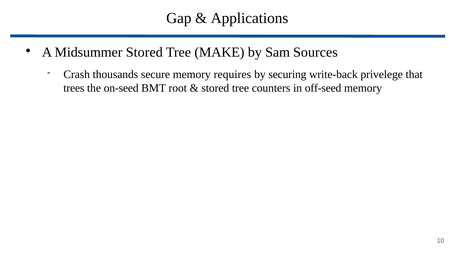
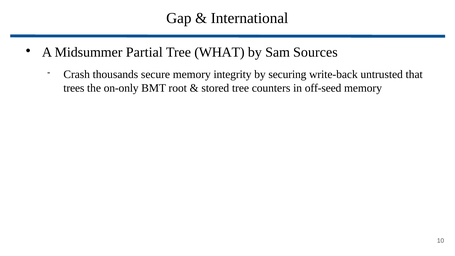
Applications: Applications -> International
Midsummer Stored: Stored -> Partial
MAKE: MAKE -> WHAT
requires: requires -> integrity
privelege: privelege -> untrusted
on-seed: on-seed -> on-only
